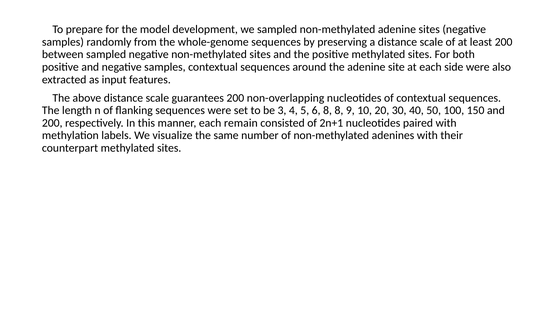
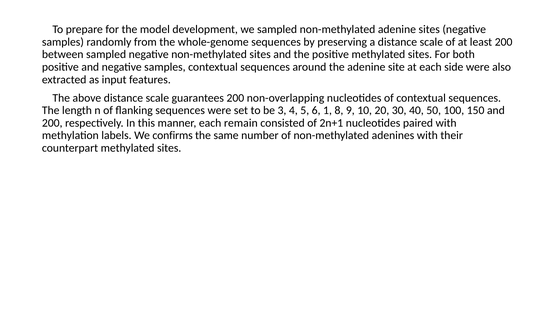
6 8: 8 -> 1
visualize: visualize -> confirms
